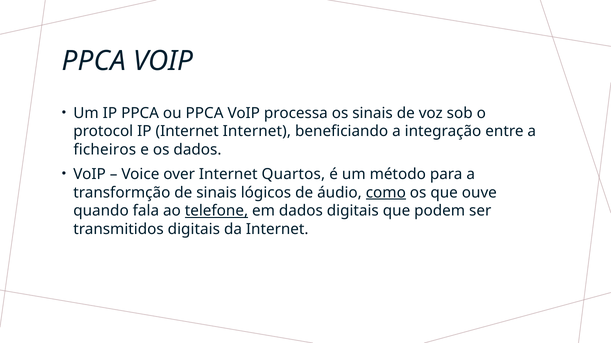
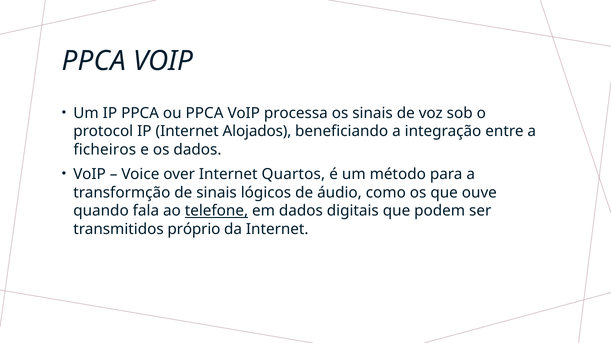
Internet Internet: Internet -> Alojados
como underline: present -> none
transmitidos digitais: digitais -> próprio
